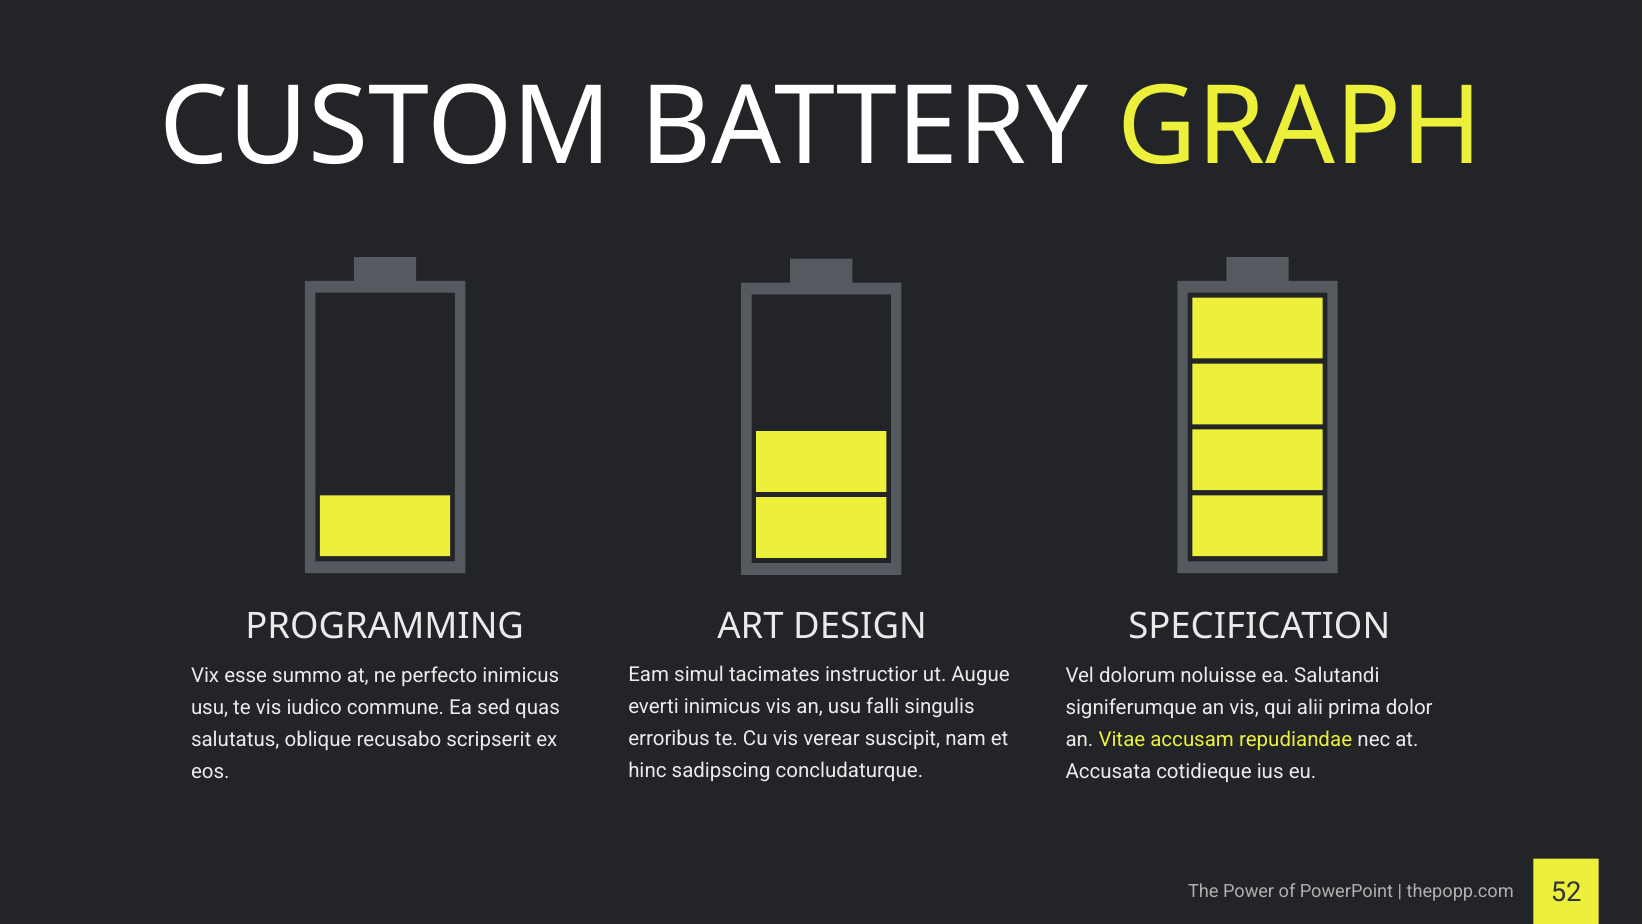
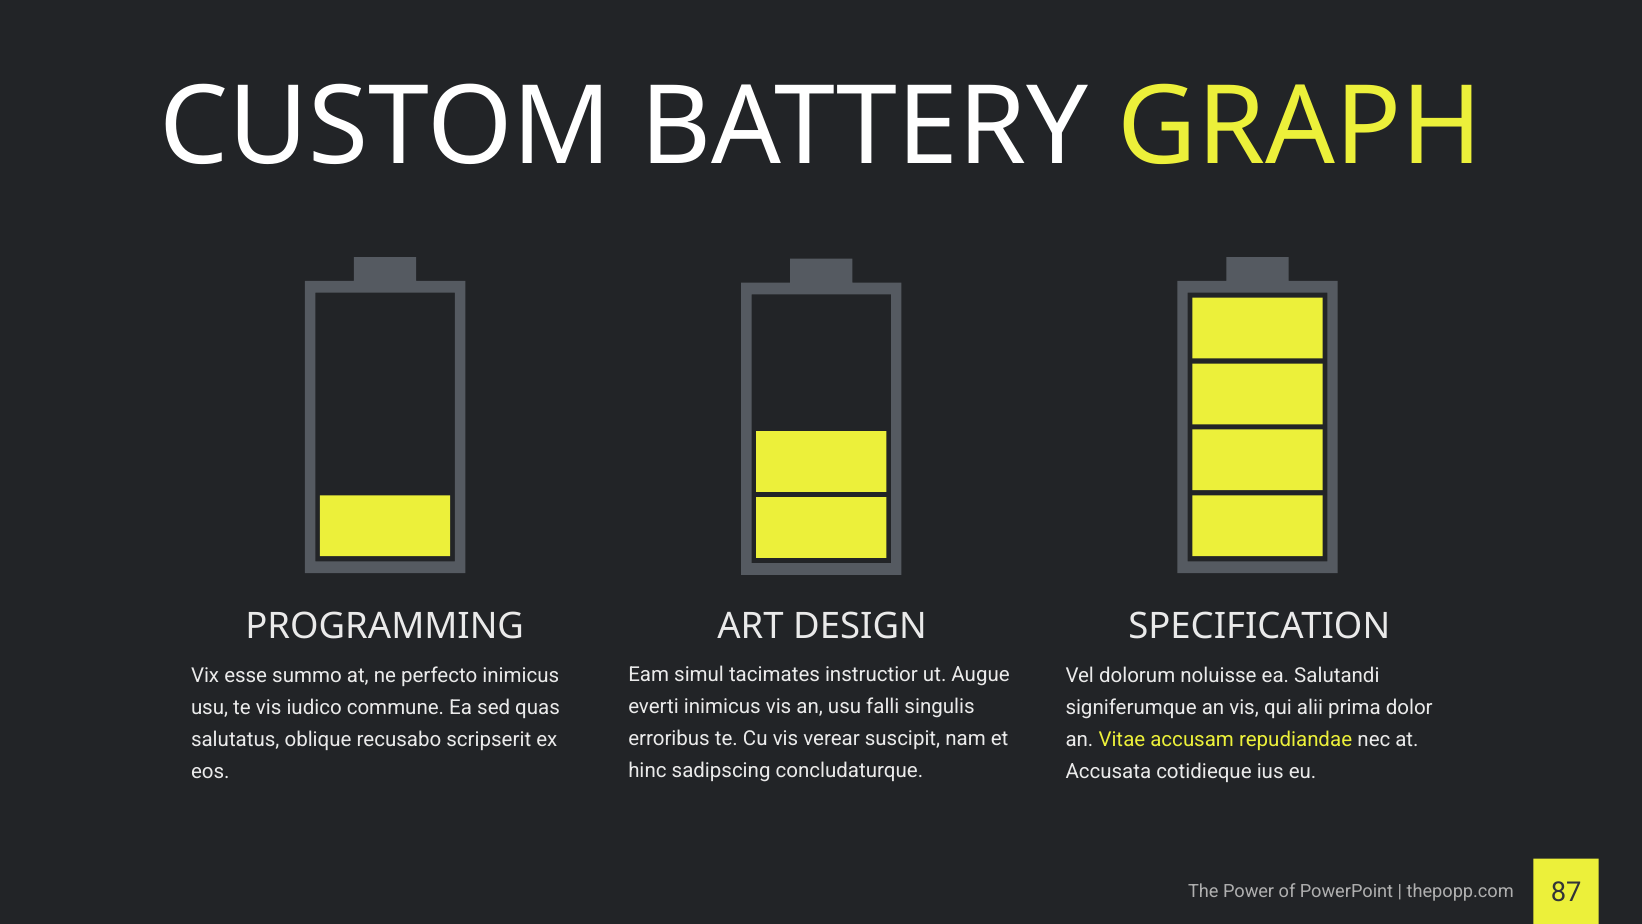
52: 52 -> 87
